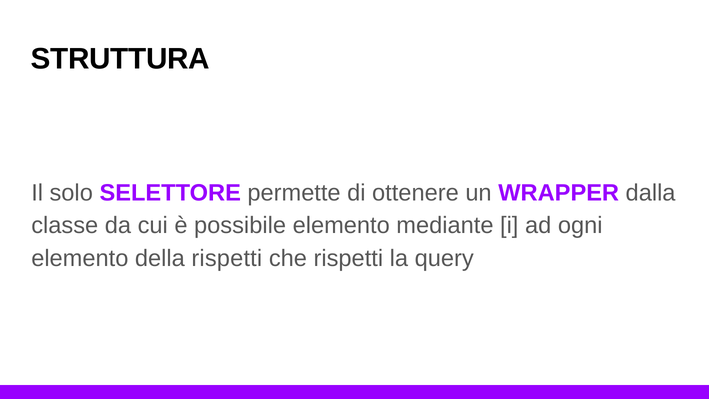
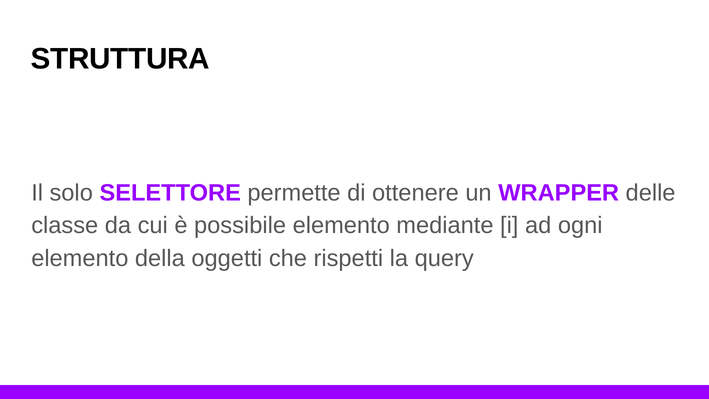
dalla: dalla -> delle
della rispetti: rispetti -> oggetti
